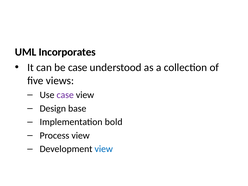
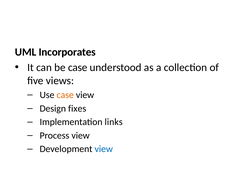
case at (65, 95) colour: purple -> orange
base: base -> fixes
bold: bold -> links
